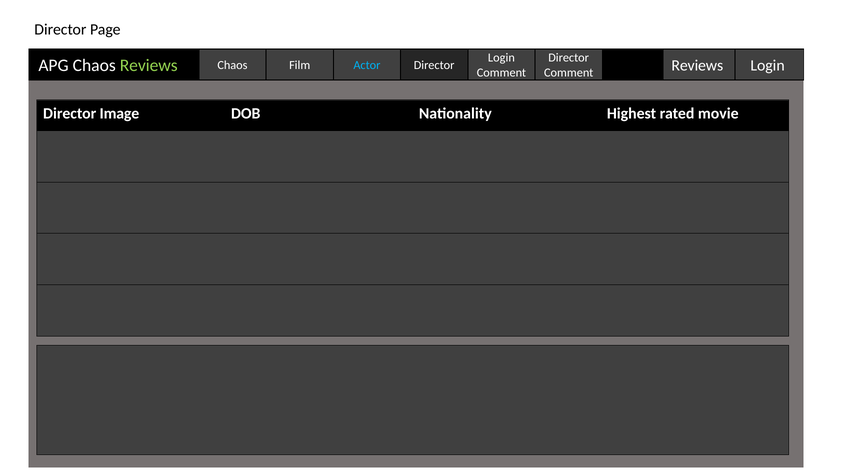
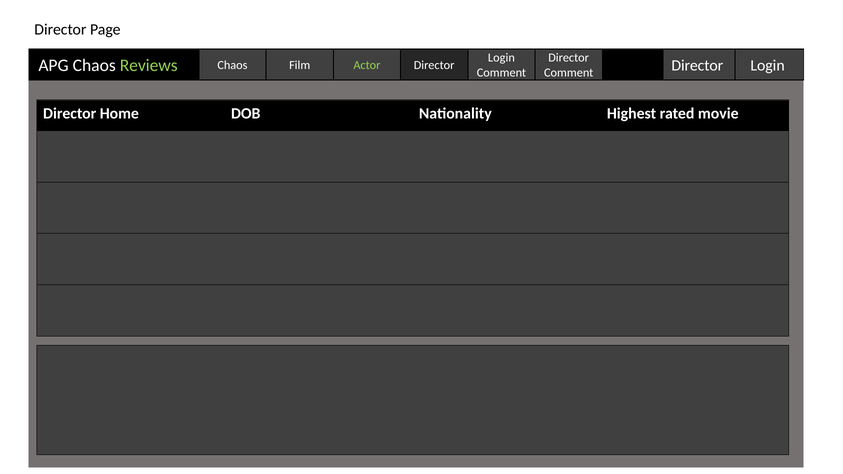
Actor colour: light blue -> light green
Reviews at (697, 65): Reviews -> Director
Image: Image -> Home
